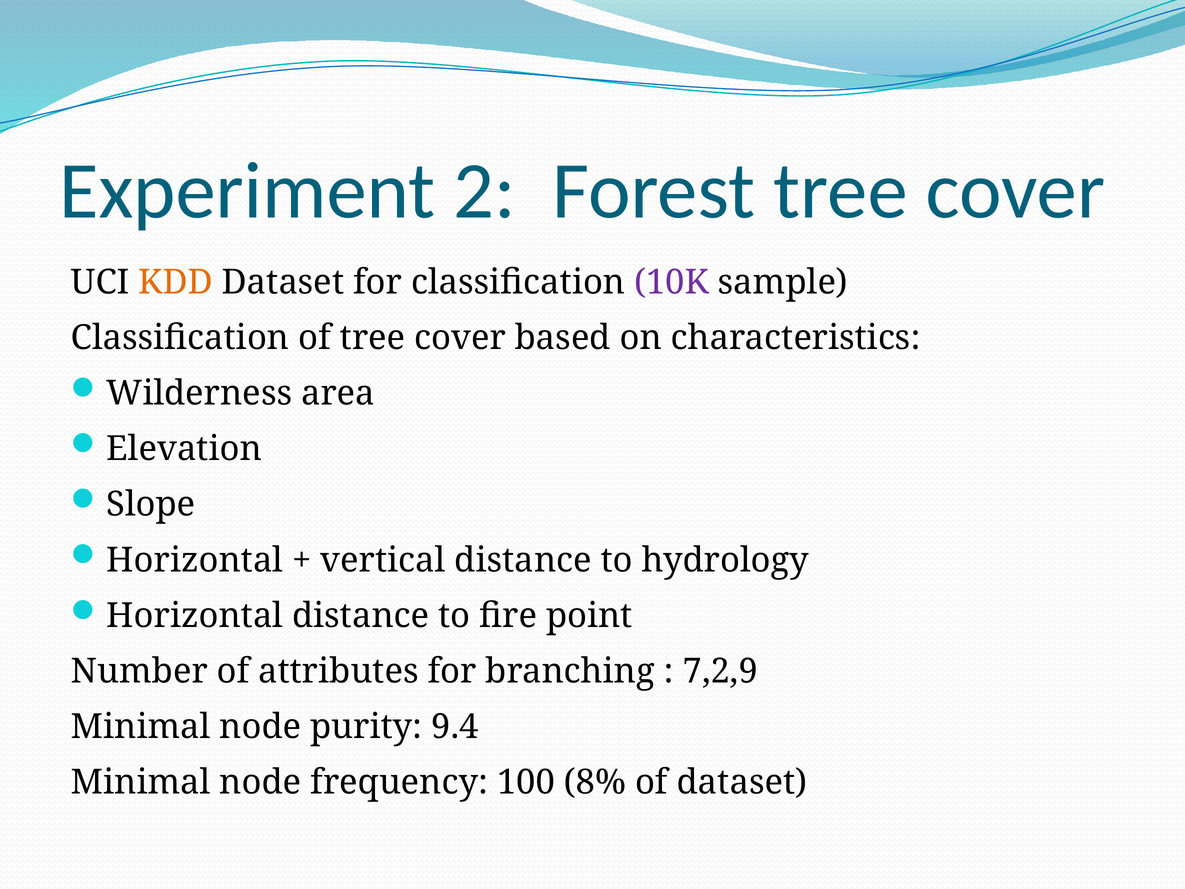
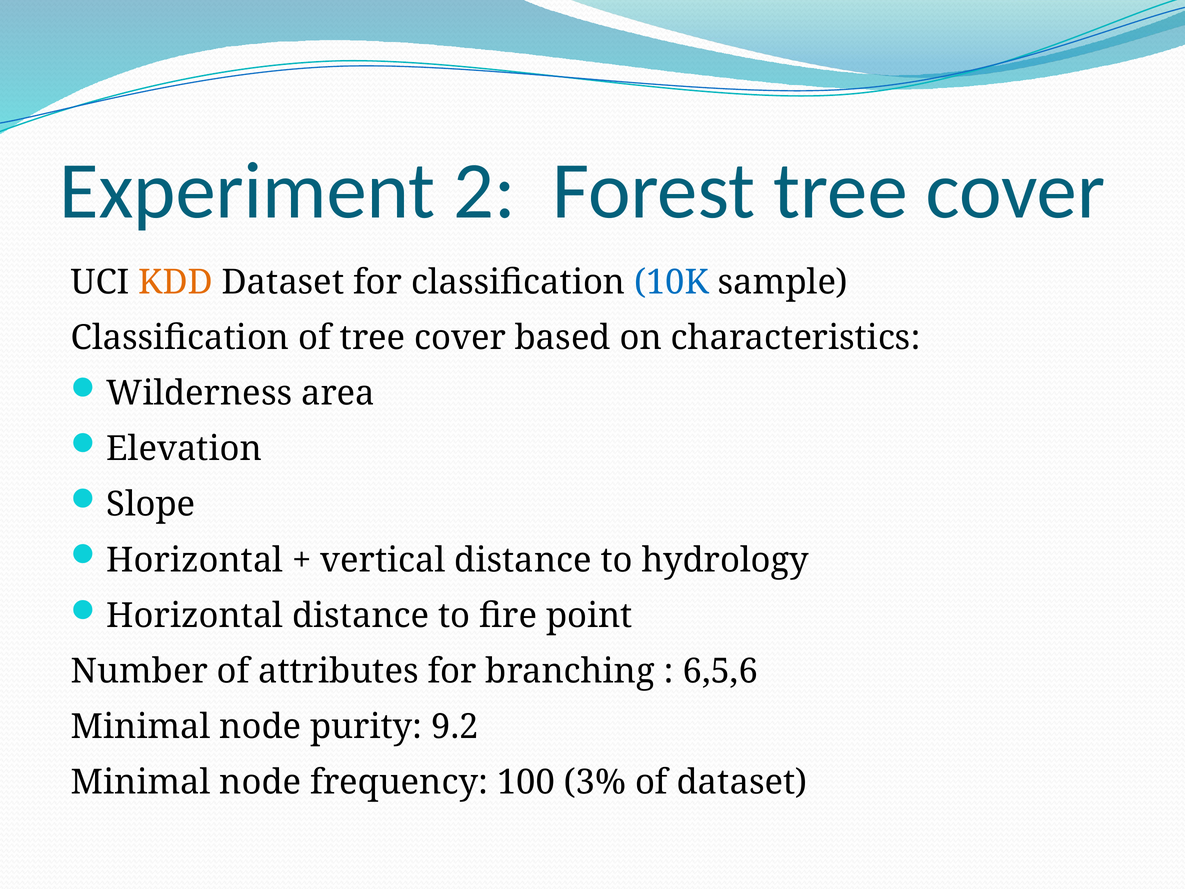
10K colour: purple -> blue
7,2,9: 7,2,9 -> 6,5,6
9.4: 9.4 -> 9.2
8%: 8% -> 3%
